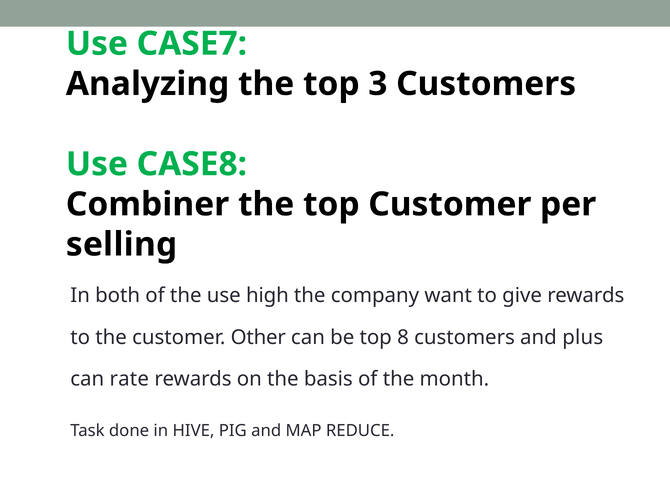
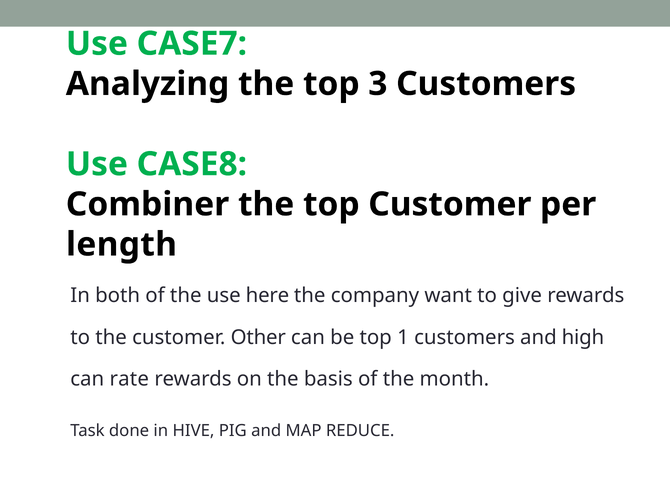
selling: selling -> length
high: high -> here
8: 8 -> 1
plus: plus -> high
